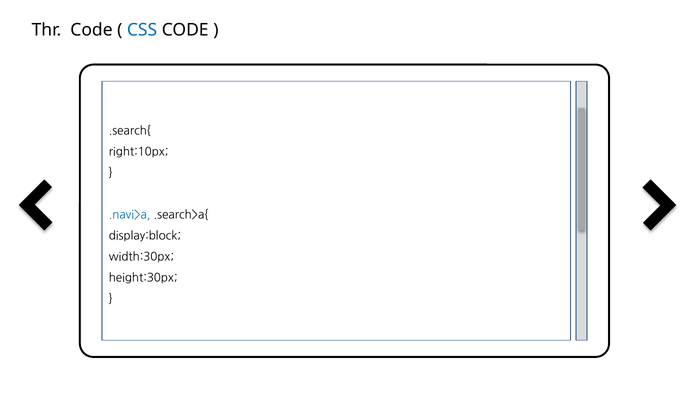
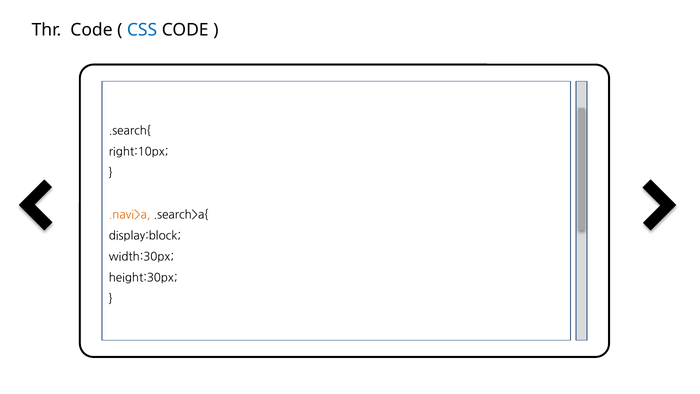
.navi>a colour: blue -> orange
